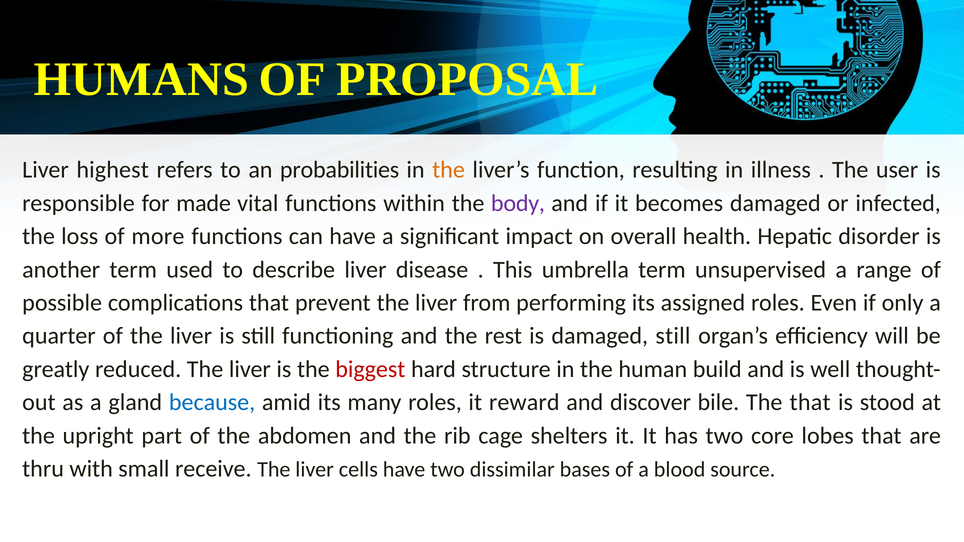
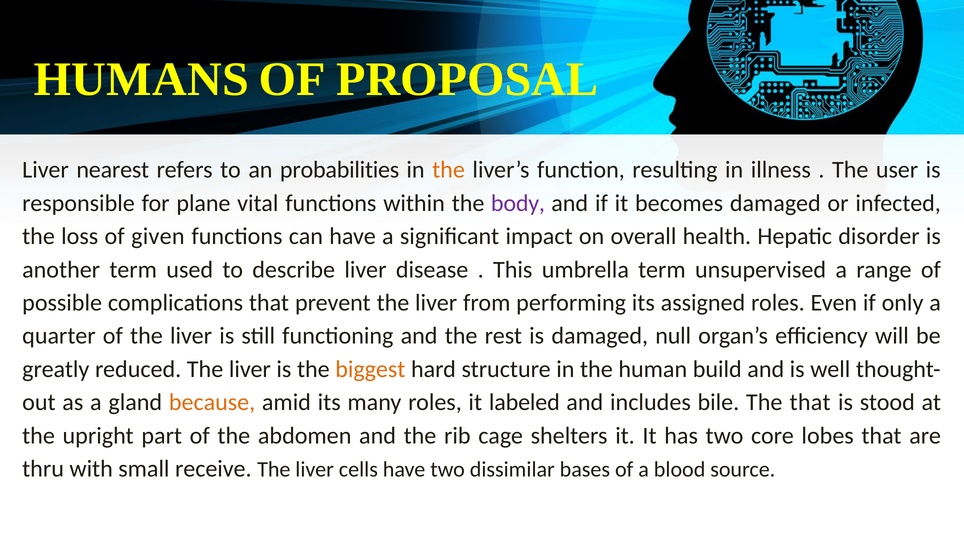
highest: highest -> nearest
made: made -> plane
more: more -> given
damaged still: still -> null
biggest colour: red -> orange
because colour: blue -> orange
reward: reward -> labeled
discover: discover -> includes
